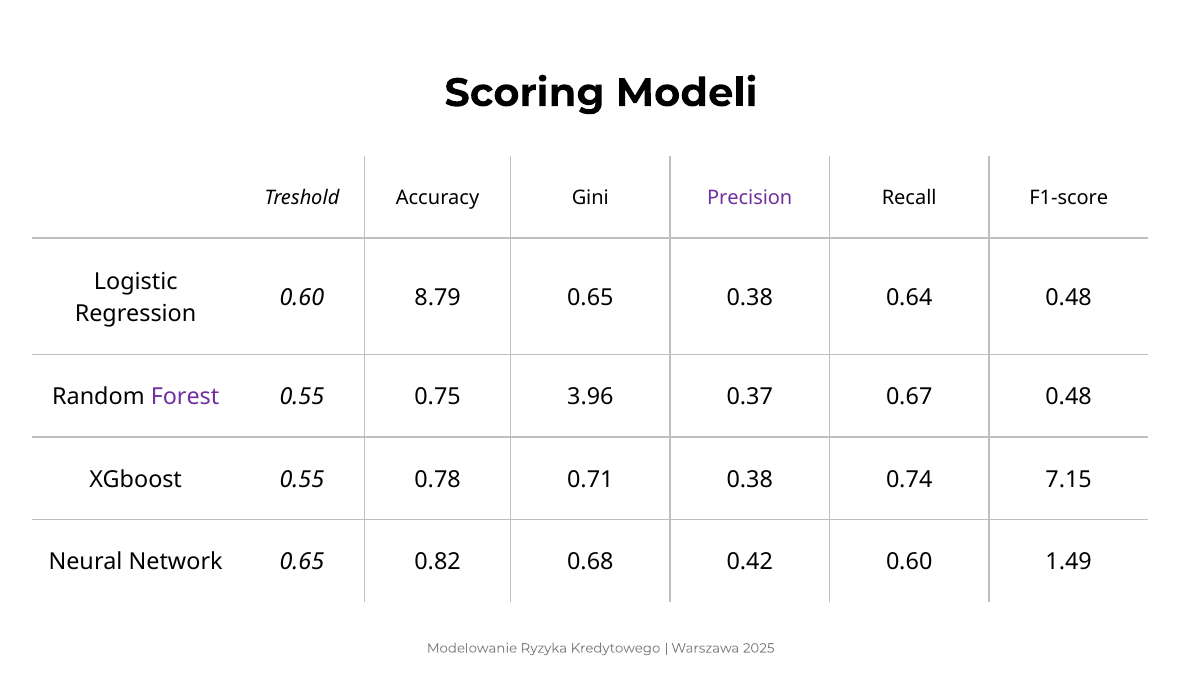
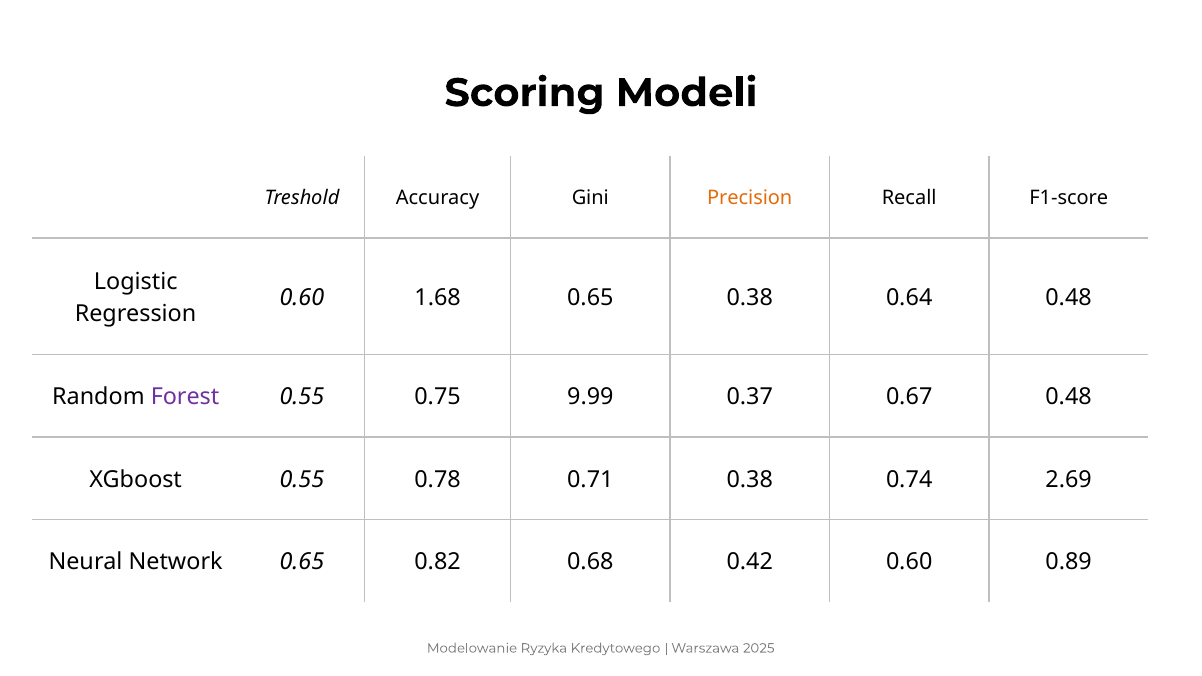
Precision colour: purple -> orange
8.79: 8.79 -> 1.68
3.96: 3.96 -> 9.99
7.15: 7.15 -> 2.69
1.49: 1.49 -> 0.89
